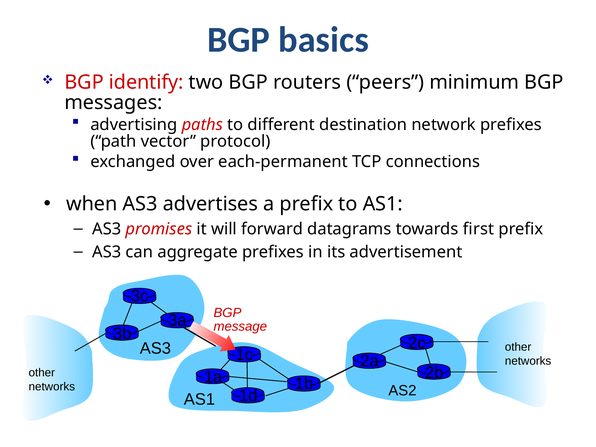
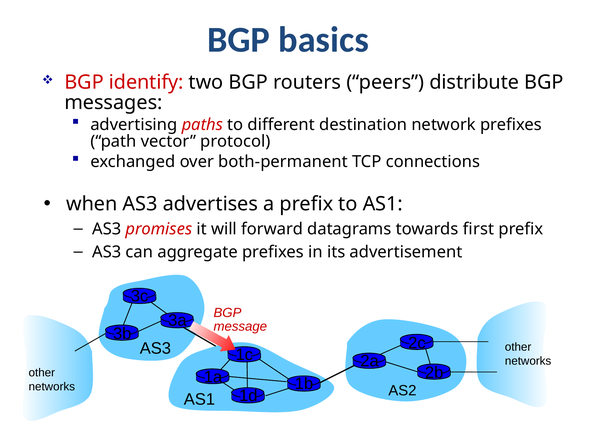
minimum: minimum -> distribute
each-permanent: each-permanent -> both-permanent
